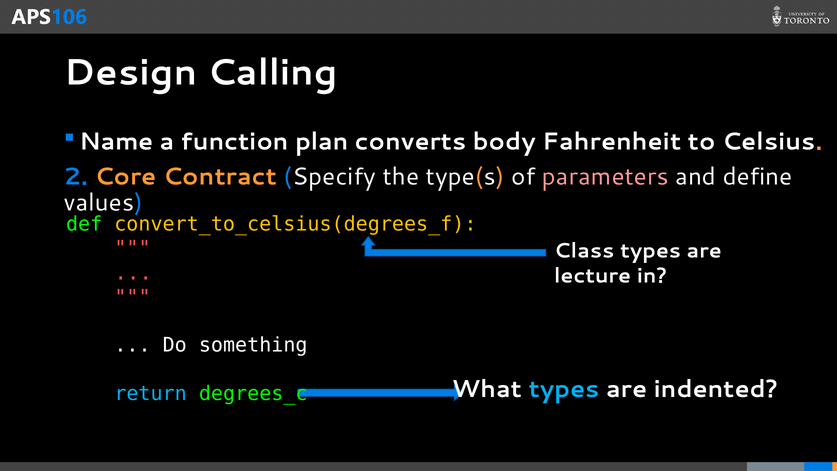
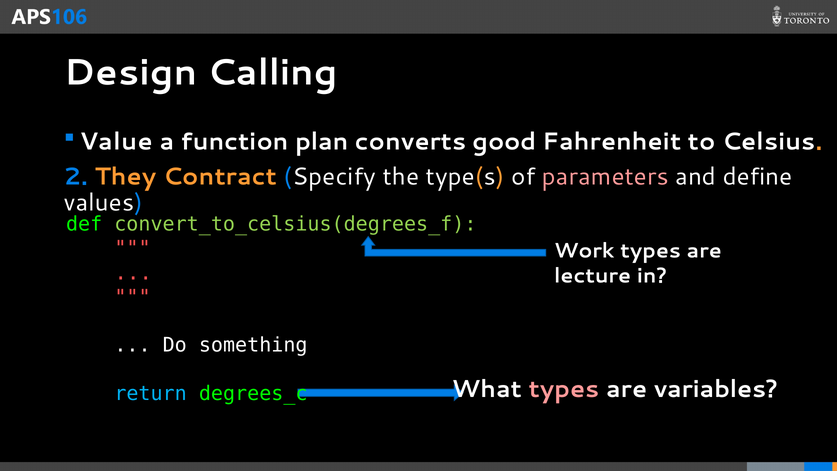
Name: Name -> Value
body: body -> good
Core: Core -> They
convert_to_celsius(degrees_f colour: yellow -> light green
Class: Class -> Work
types at (564, 389) colour: light blue -> pink
indented: indented -> variables
